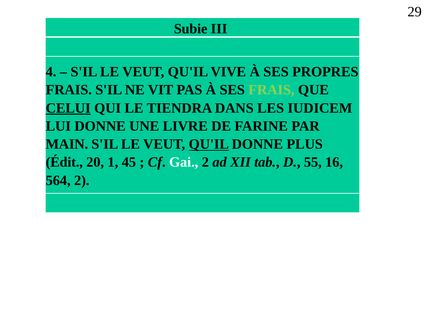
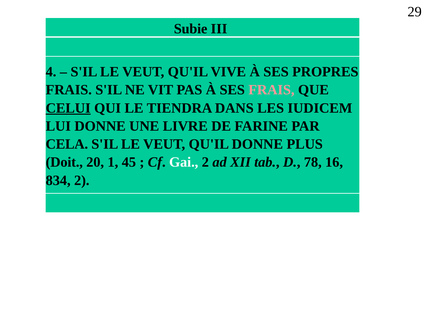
FRAIS at (271, 90) colour: light green -> pink
MAIN: MAIN -> CELA
QU'IL at (209, 144) underline: present -> none
Édit: Édit -> Doit
55: 55 -> 78
564: 564 -> 834
